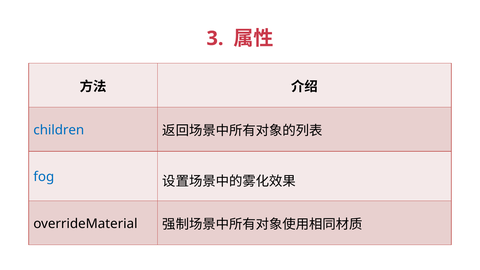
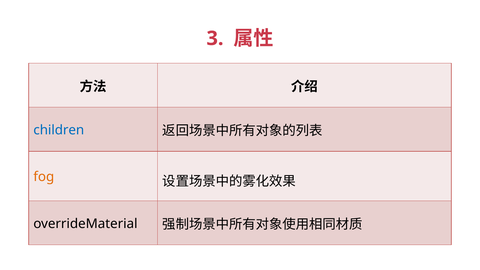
fog colour: blue -> orange
